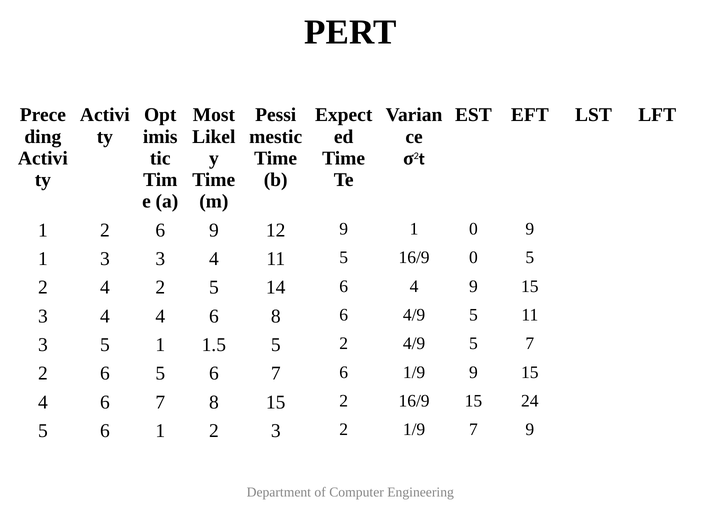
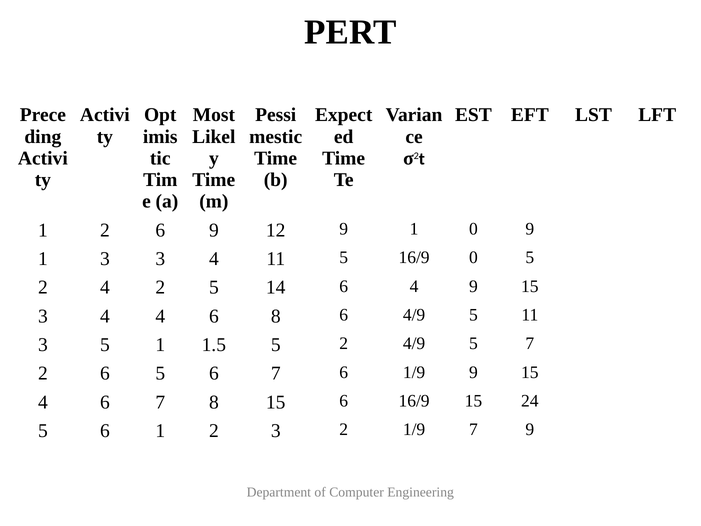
15 2: 2 -> 6
